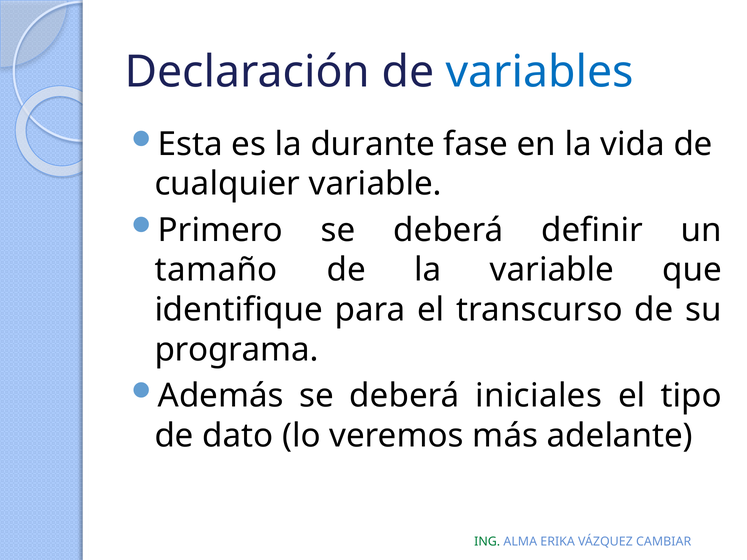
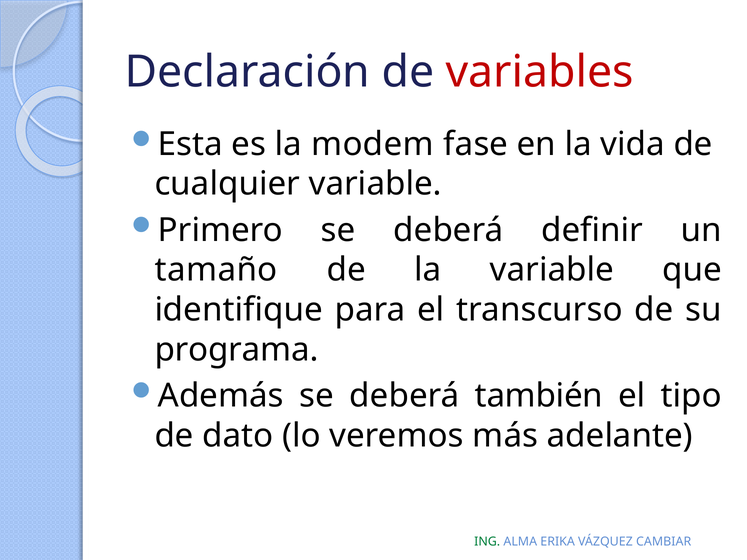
variables colour: blue -> red
durante: durante -> modem
iniciales: iniciales -> también
